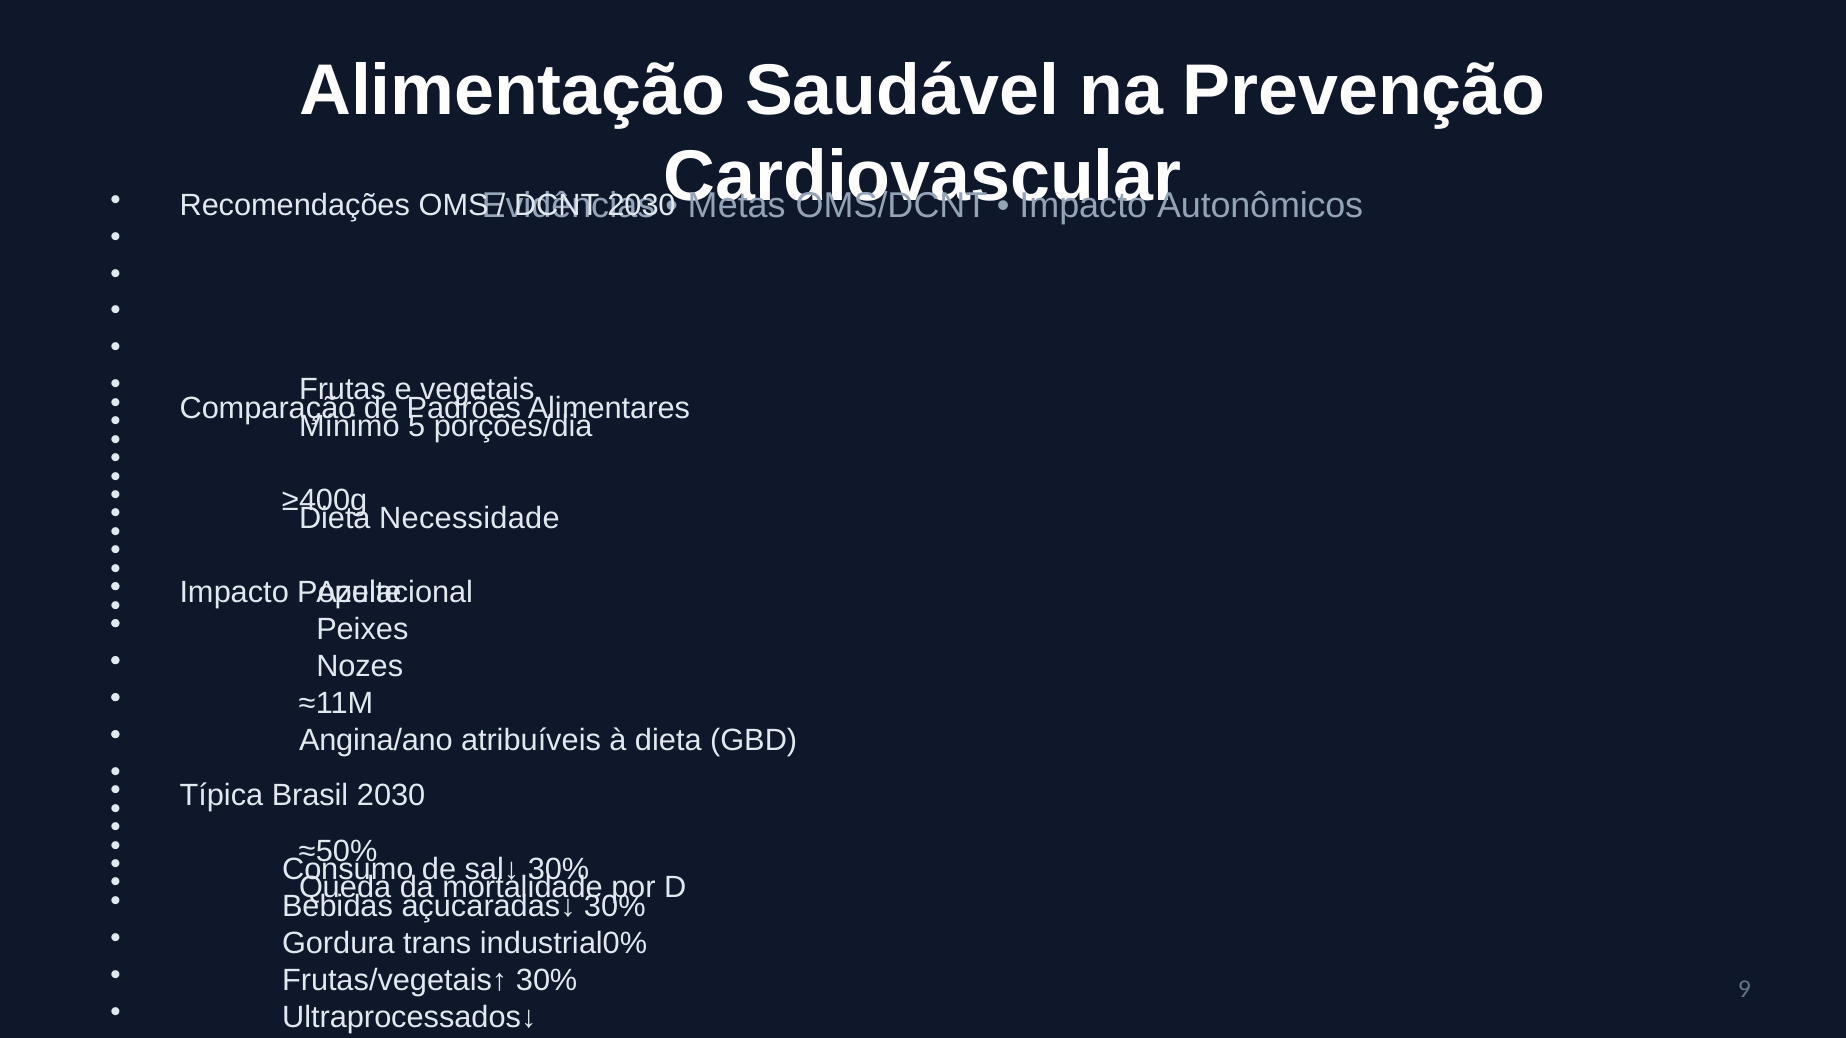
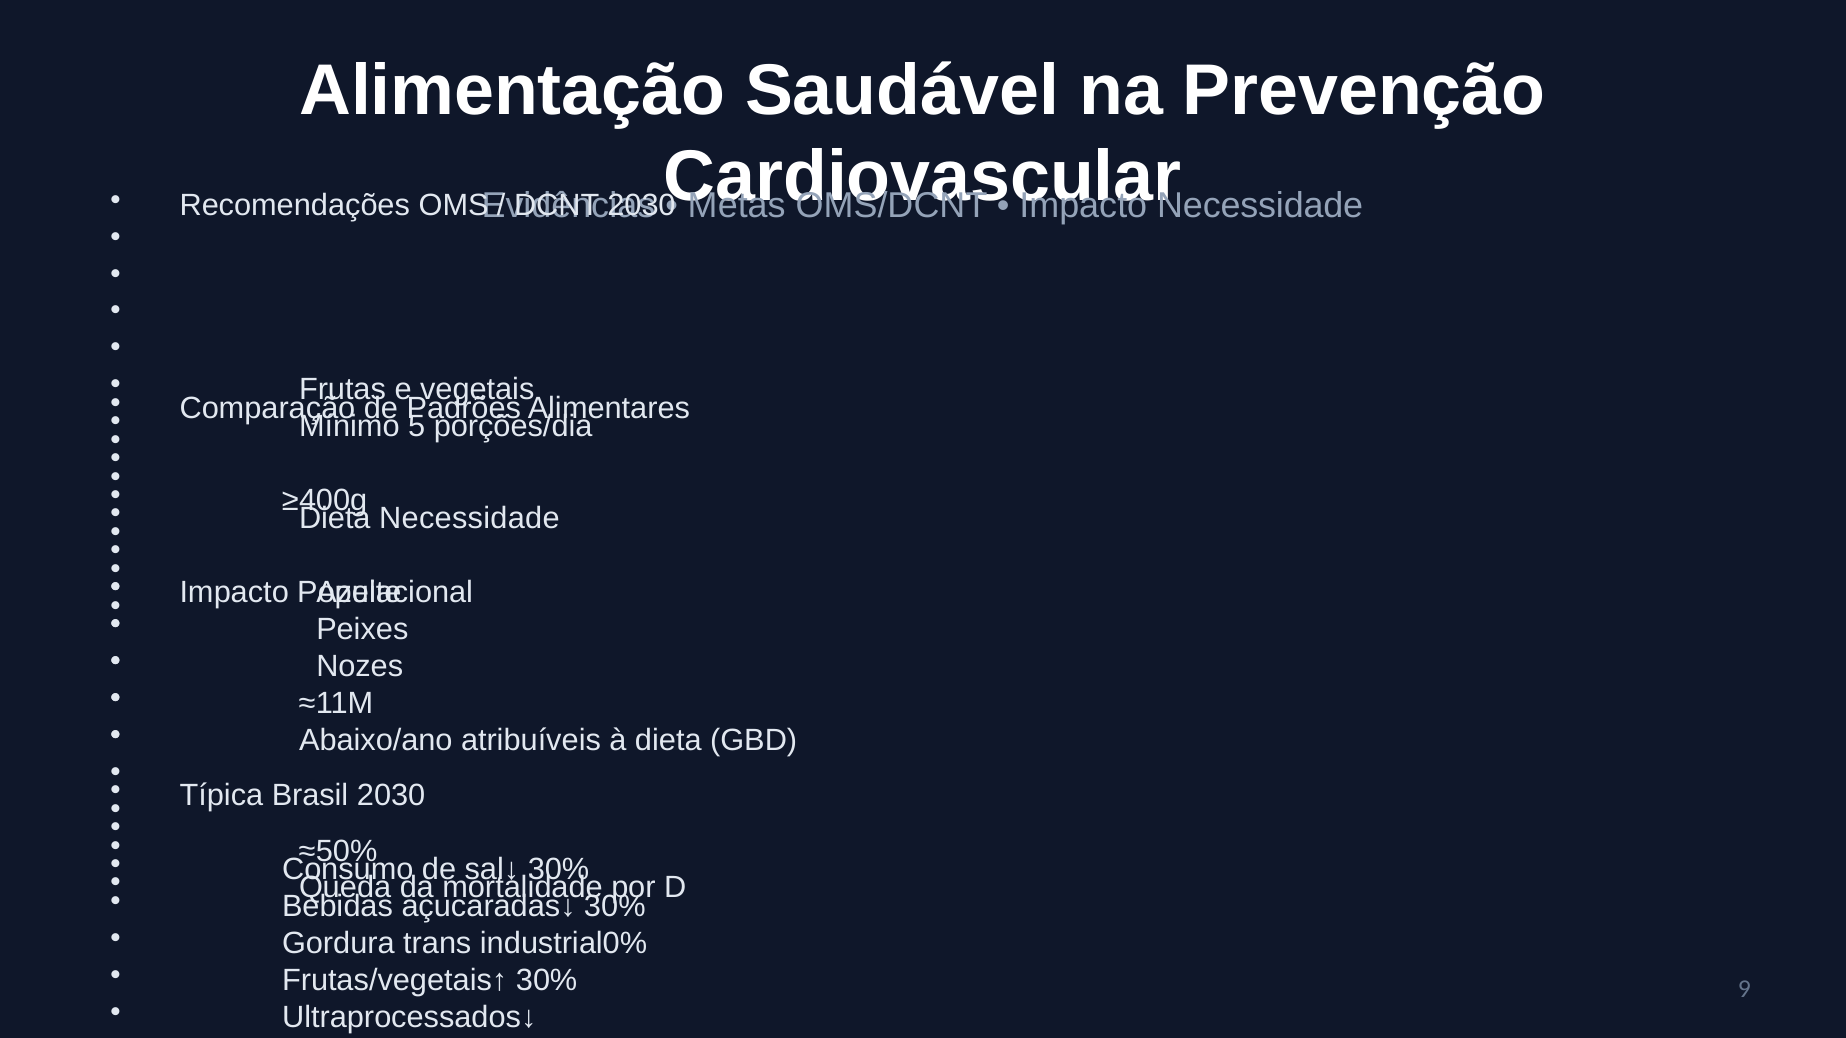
Autonômicos at (1260, 205): Autonômicos -> Necessidade
Angina/ano: Angina/ano -> Abaixo/ano
